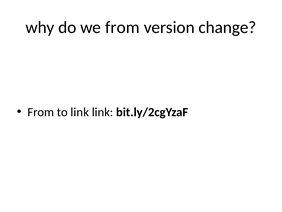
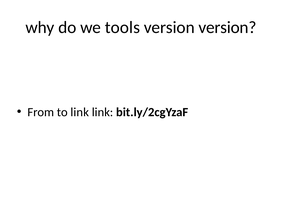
we from: from -> tools
version change: change -> version
